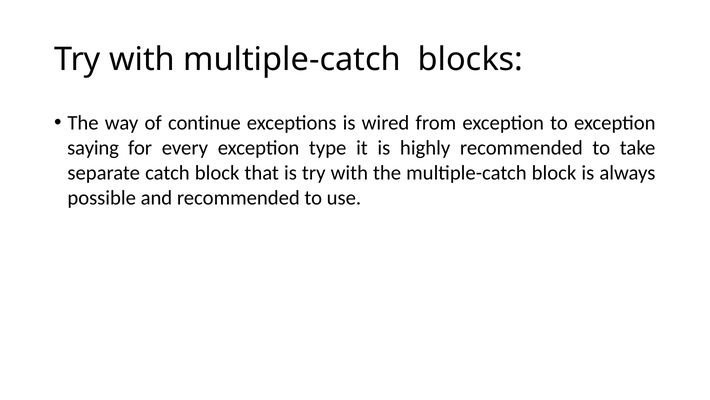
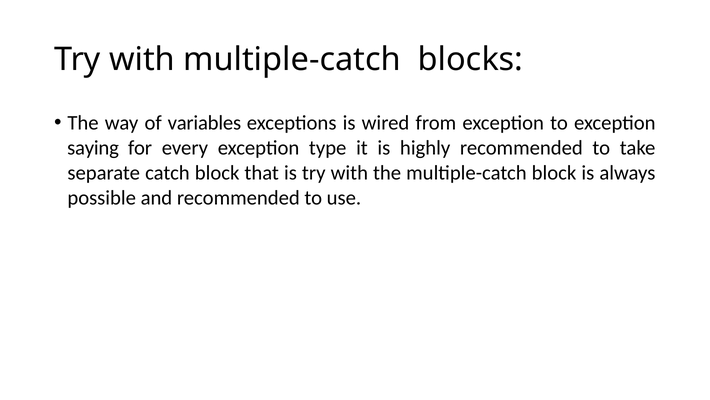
continue: continue -> variables
